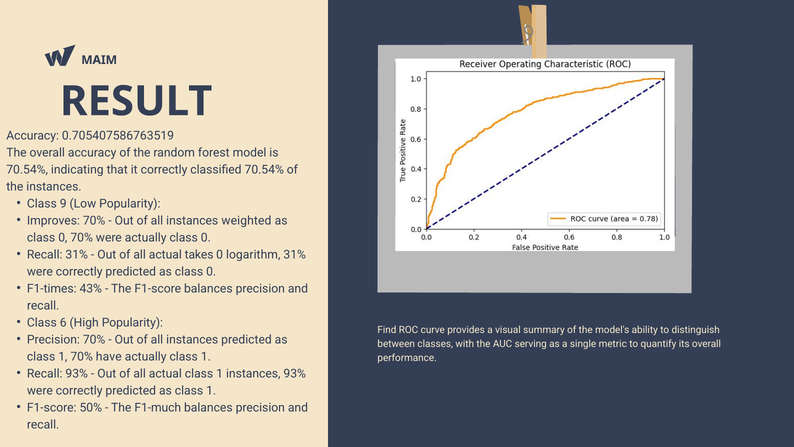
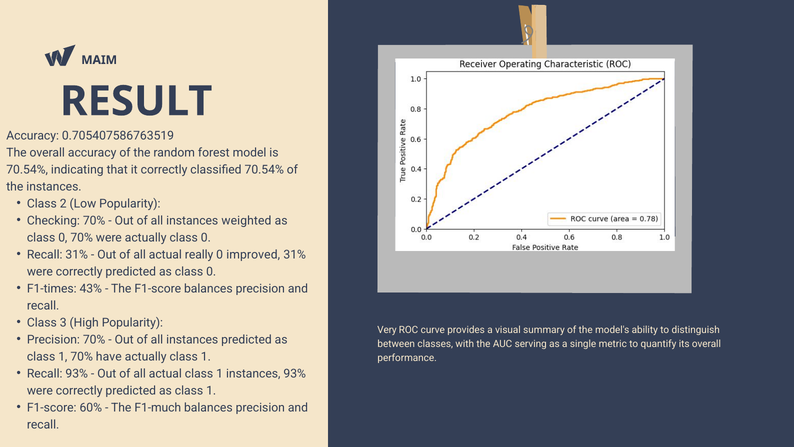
9: 9 -> 2
Improves: Improves -> Checking
takes: takes -> really
logarithm: logarithm -> improved
6: 6 -> 3
Find: Find -> Very
50%: 50% -> 60%
